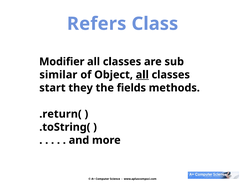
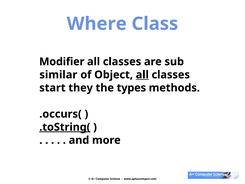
Refers: Refers -> Where
fields: fields -> types
.return(: .return( -> .occurs(
.toString( underline: none -> present
